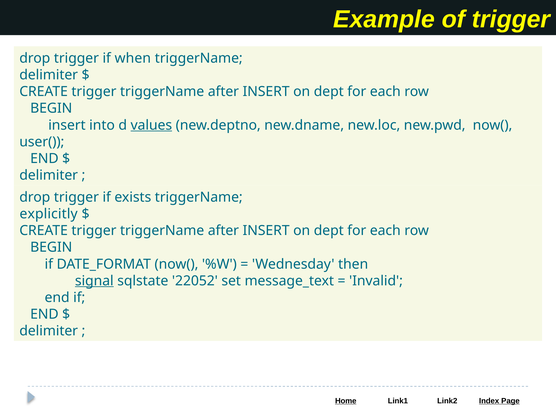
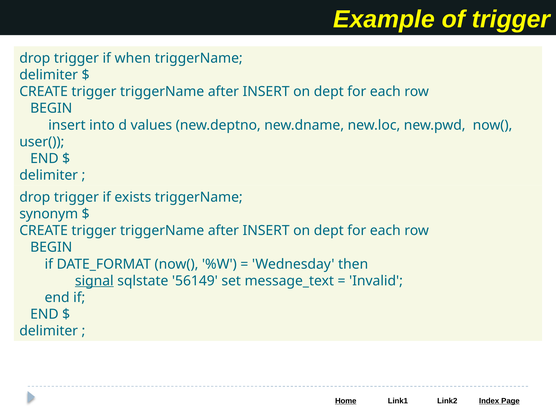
values underline: present -> none
explicitly: explicitly -> synonym
22052: 22052 -> 56149
